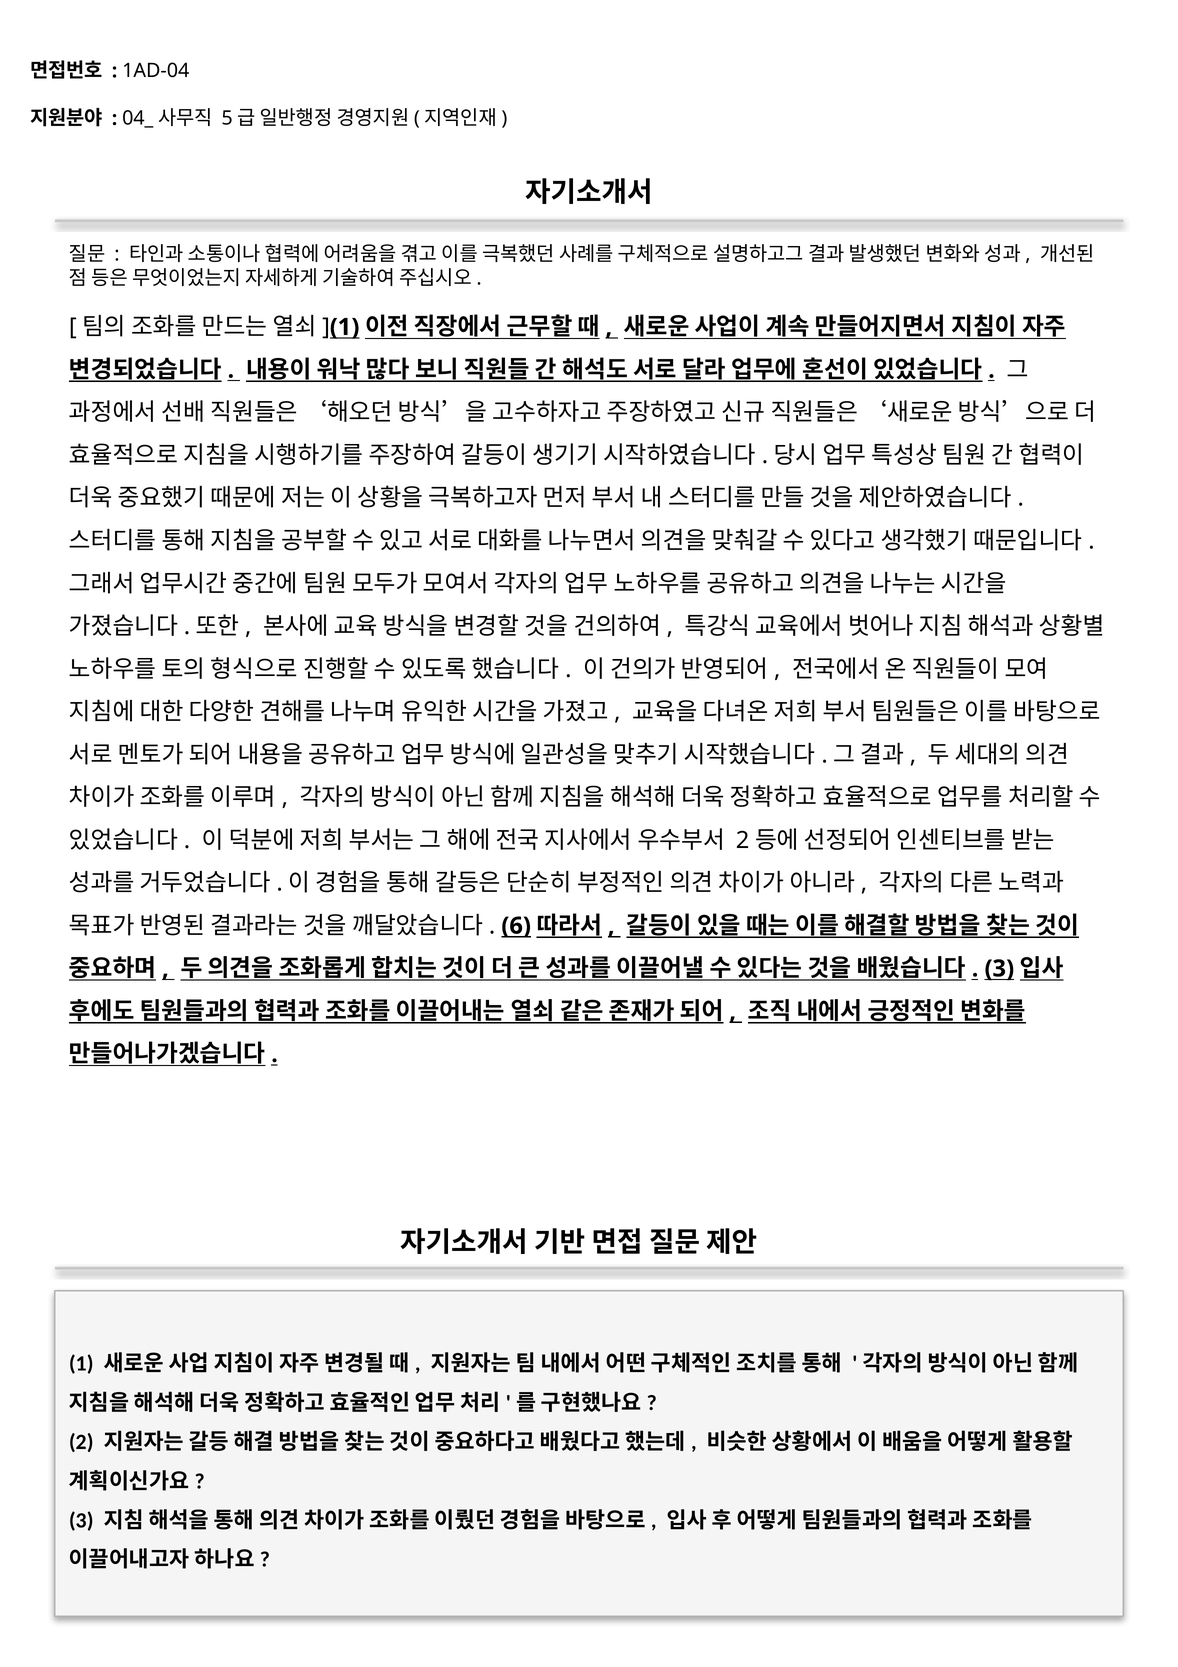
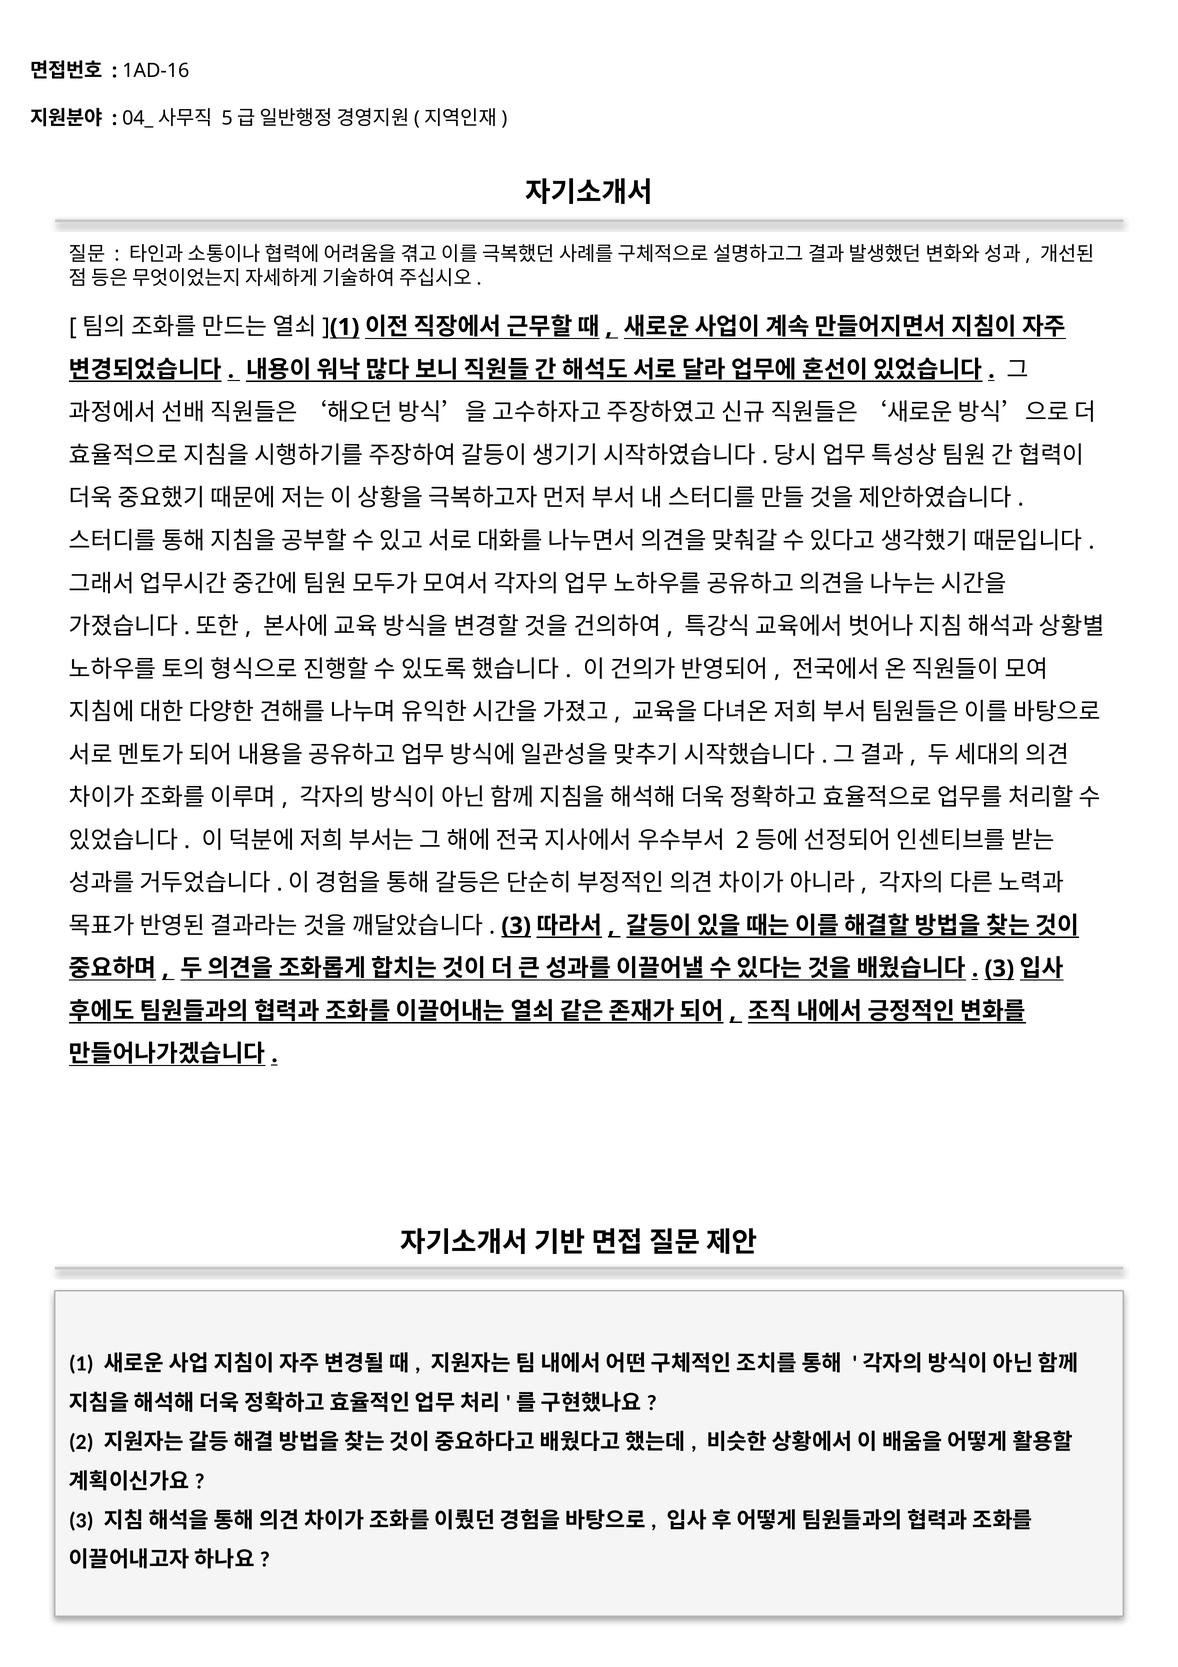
1AD-04: 1AD-04 -> 1AD-16
6 at (516, 925): 6 -> 3
